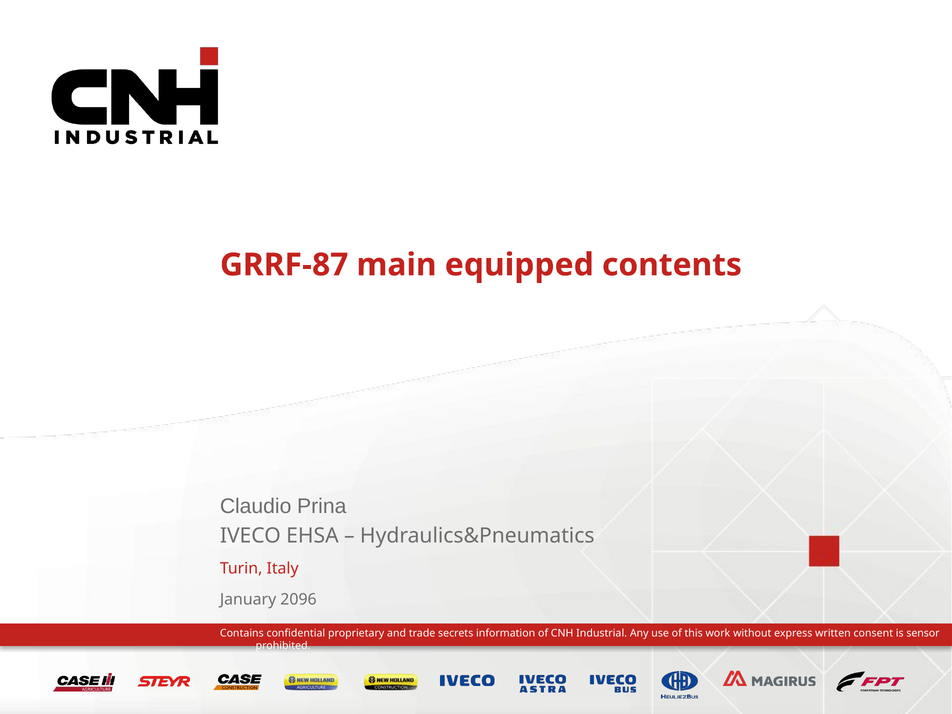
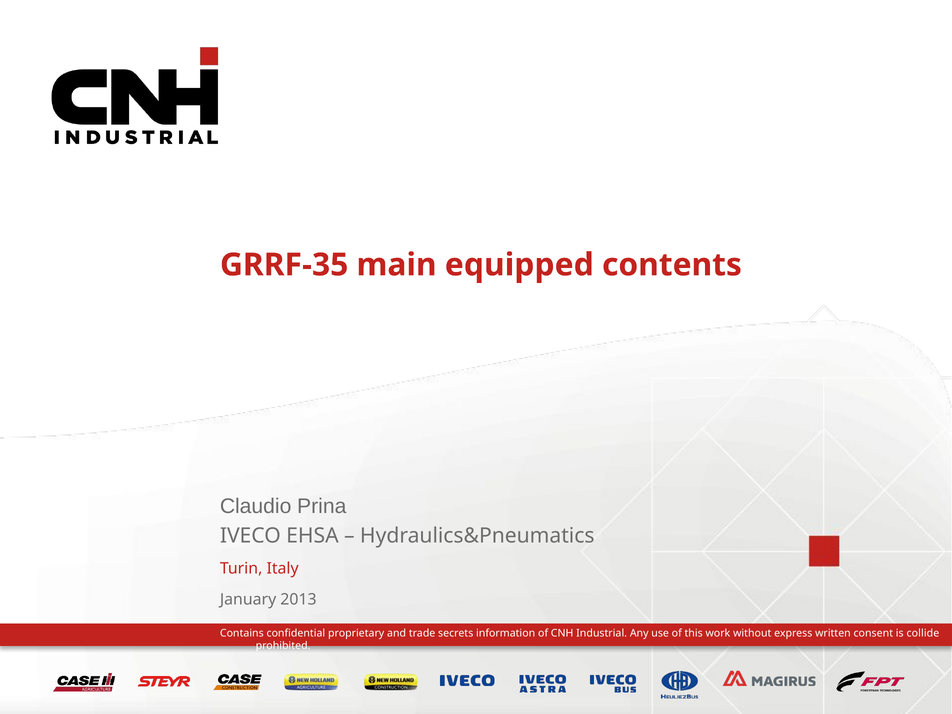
GRRF-87: GRRF-87 -> GRRF-35
2096: 2096 -> 2013
sensor: sensor -> collide
